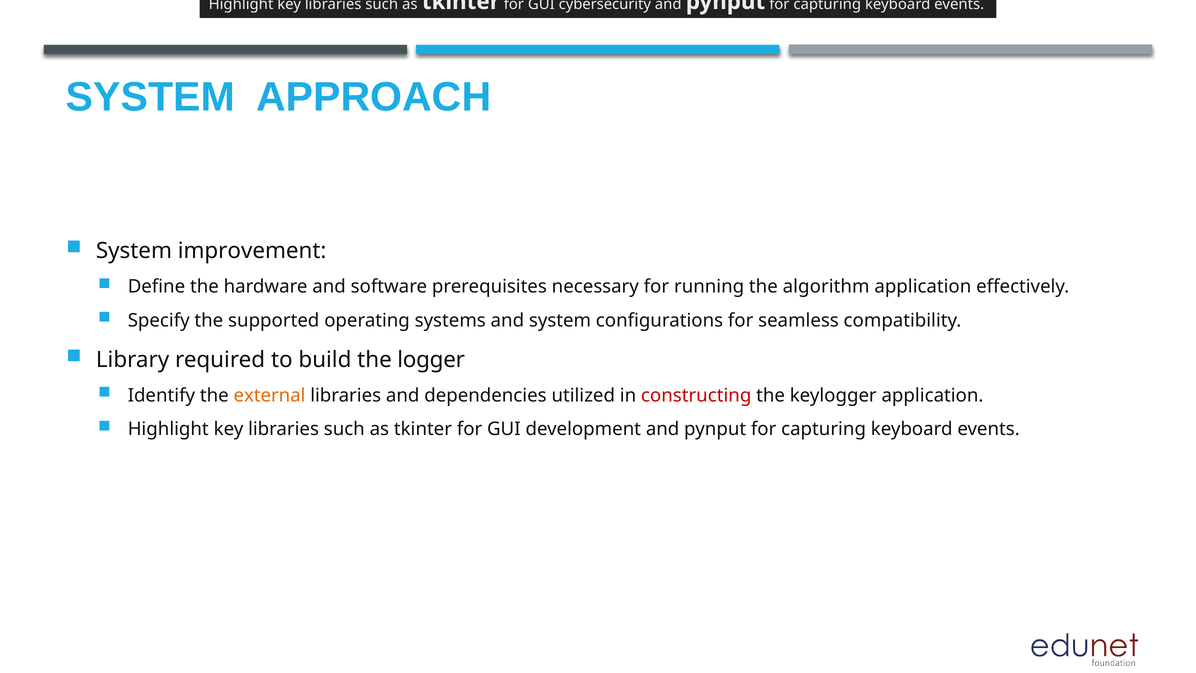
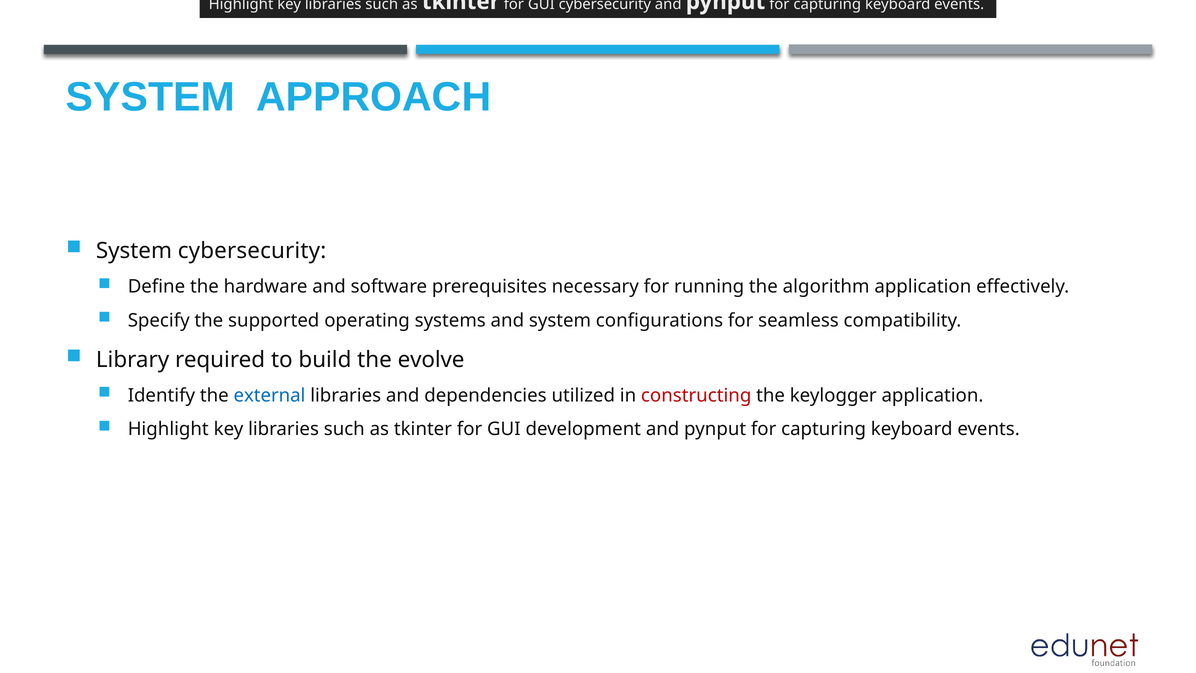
System improvement: improvement -> cybersecurity
logger: logger -> evolve
external colour: orange -> blue
